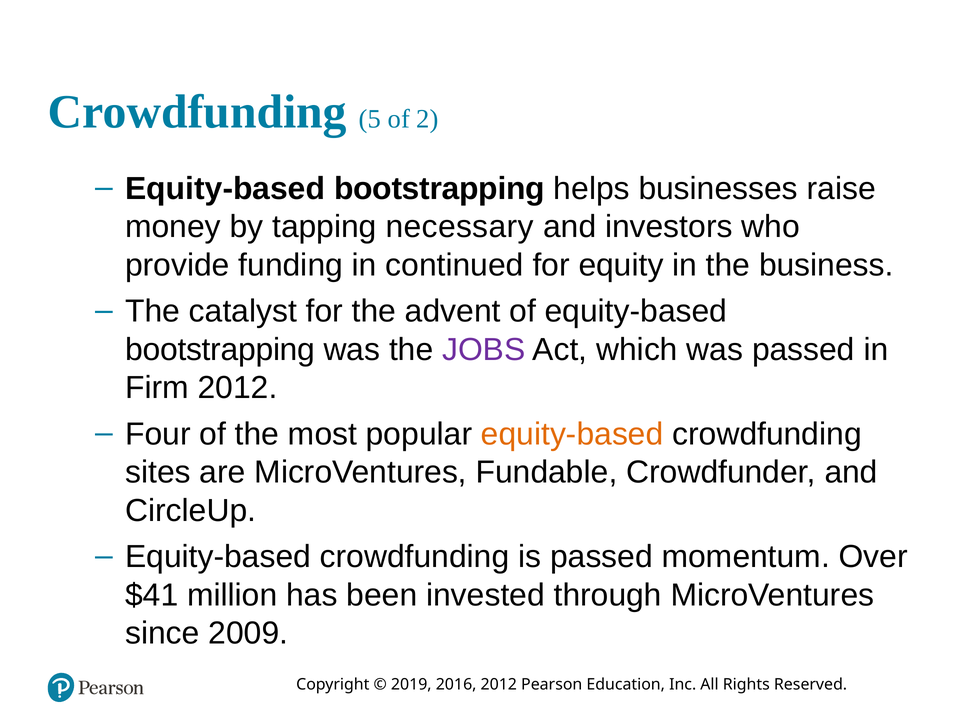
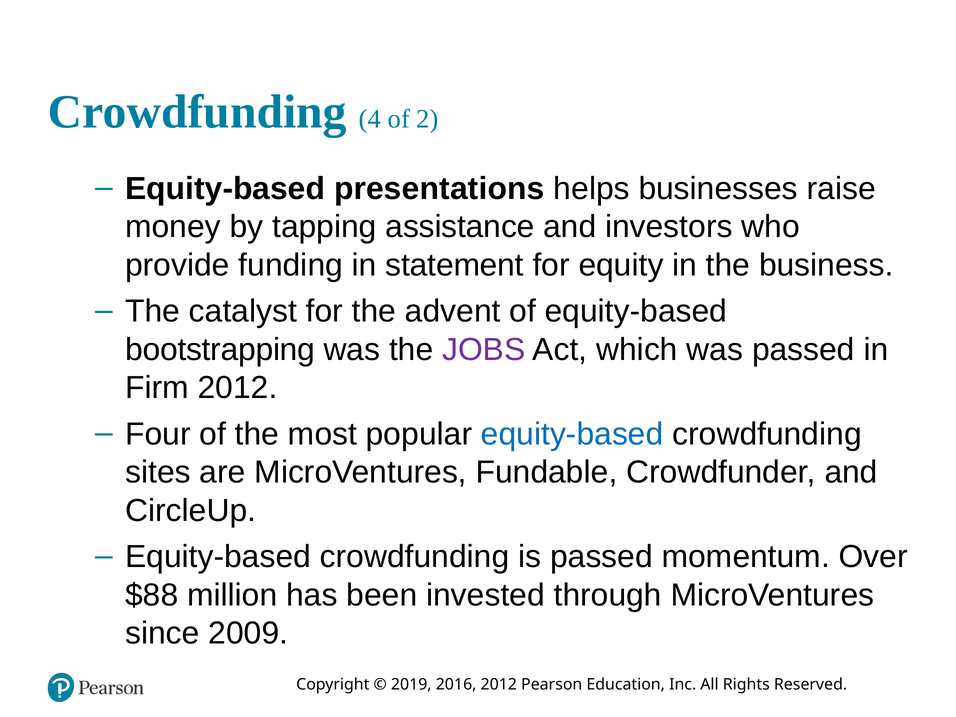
5: 5 -> 4
bootstrapping at (439, 189): bootstrapping -> presentations
necessary: necessary -> assistance
continued: continued -> statement
equity-based at (572, 434) colour: orange -> blue
$41: $41 -> $88
